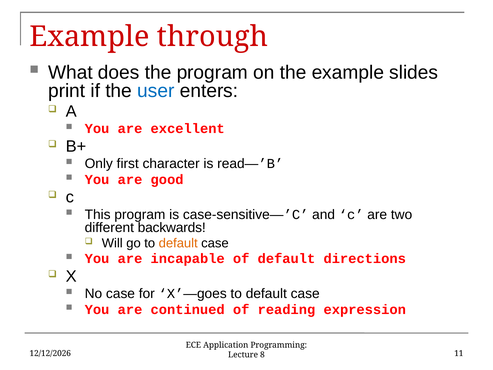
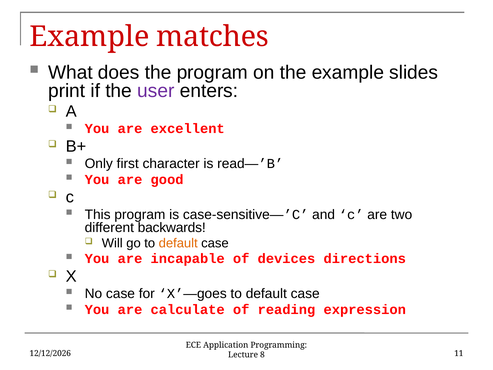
through: through -> matches
user colour: blue -> purple
of default: default -> devices
continued: continued -> calculate
